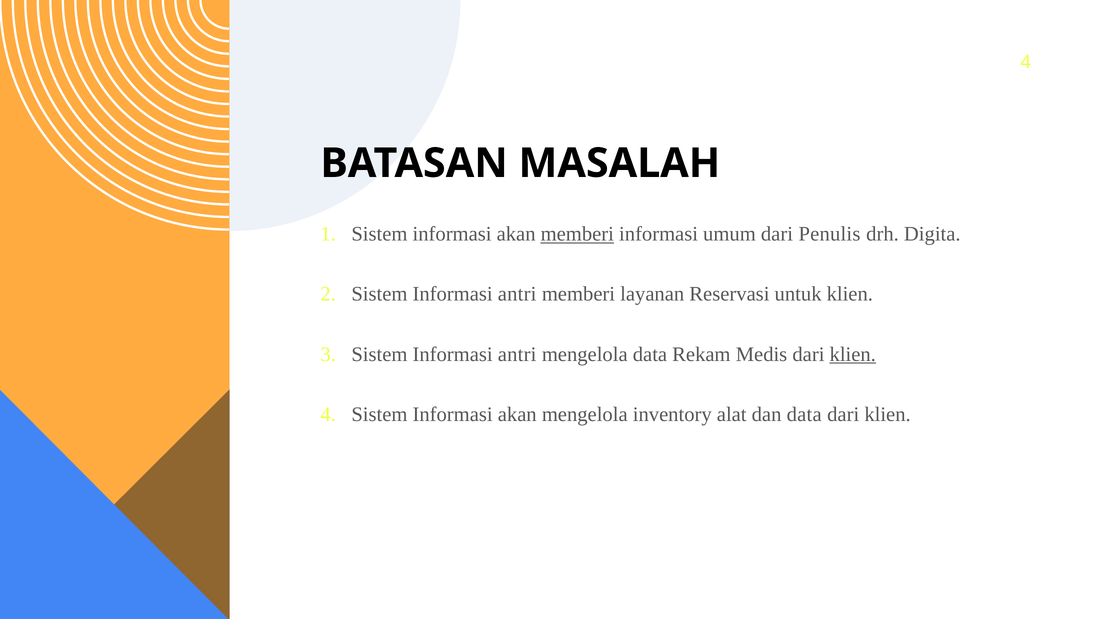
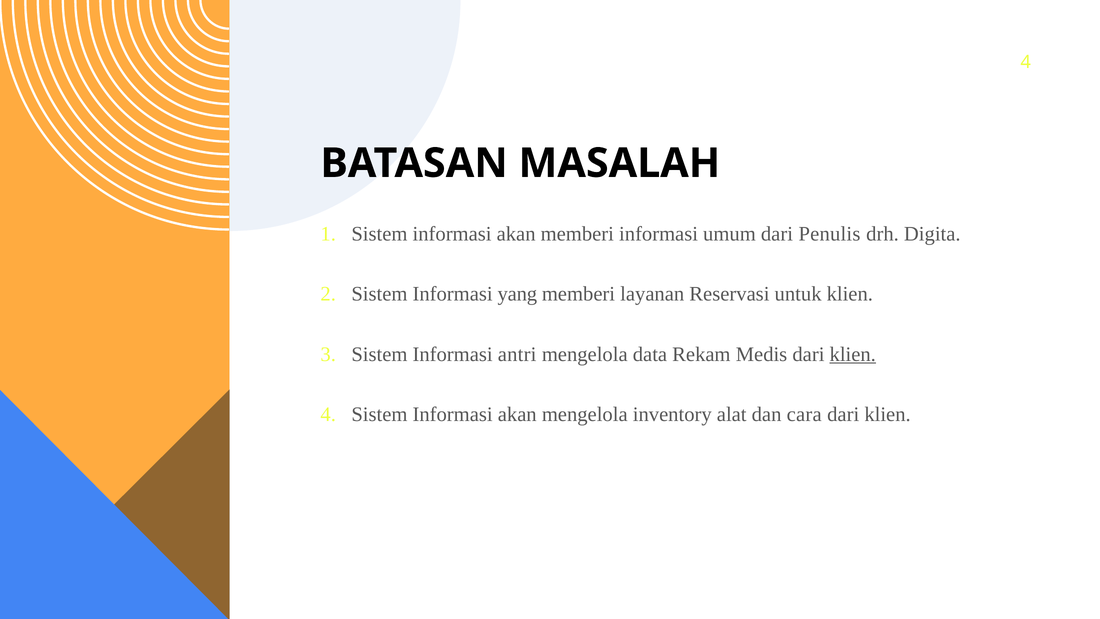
memberi at (577, 234) underline: present -> none
antri at (517, 294): antri -> yang
dan data: data -> cara
